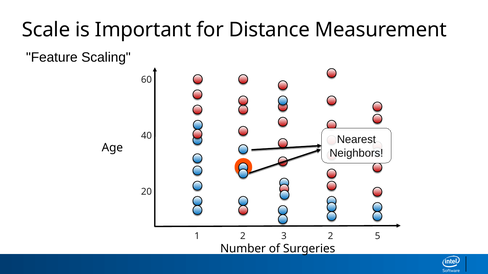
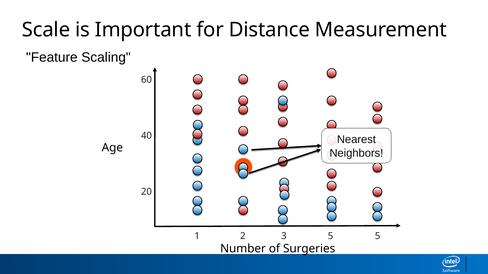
2 2: 2 -> 5
